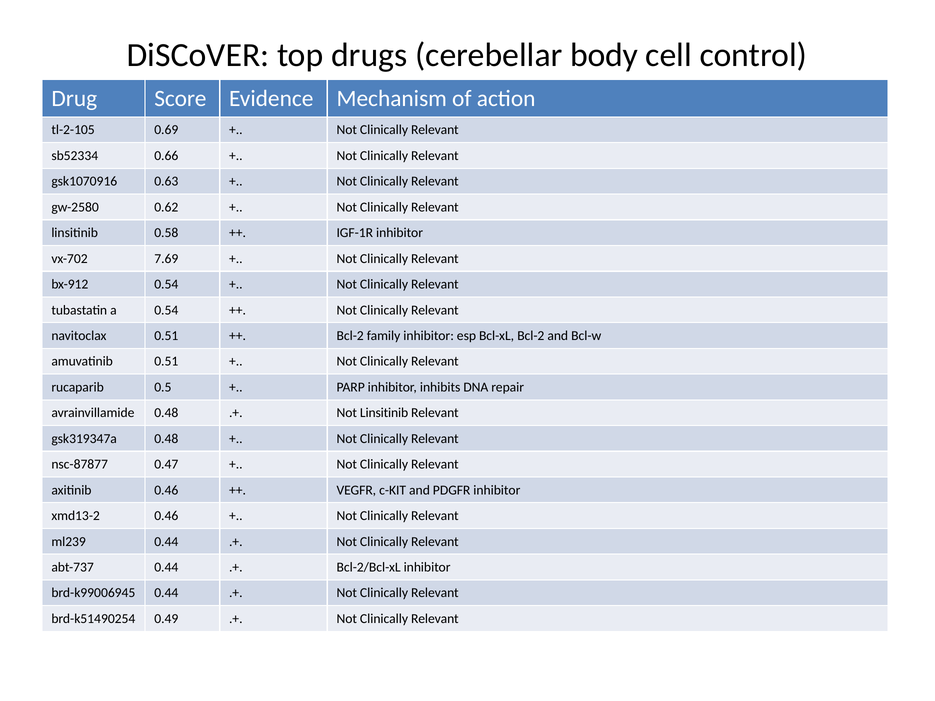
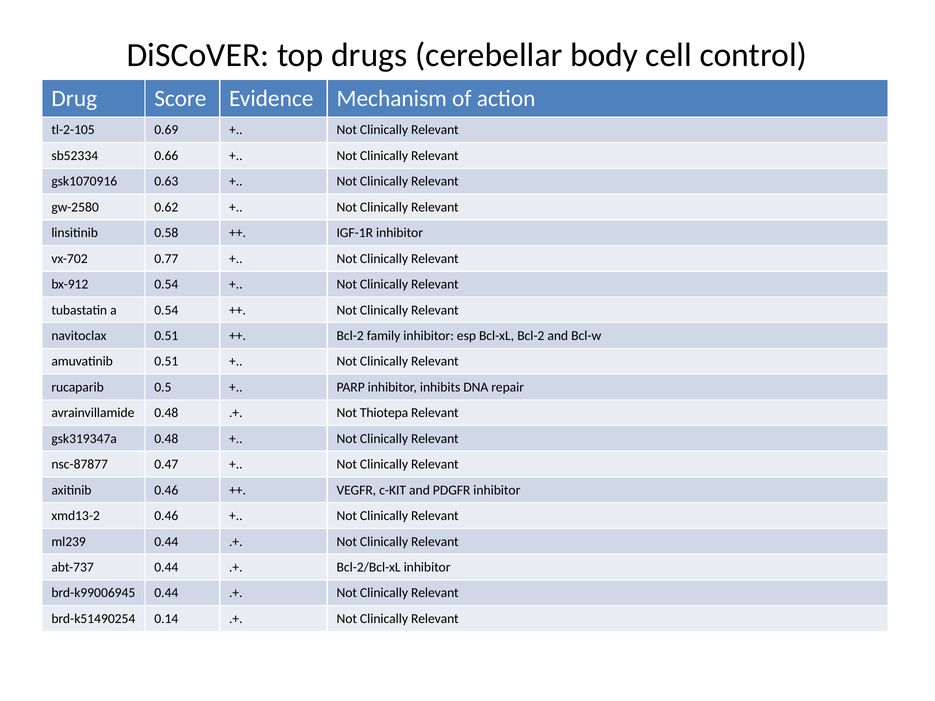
7.69: 7.69 -> 0.77
Not Linsitinib: Linsitinib -> Thiotepa
0.49: 0.49 -> 0.14
